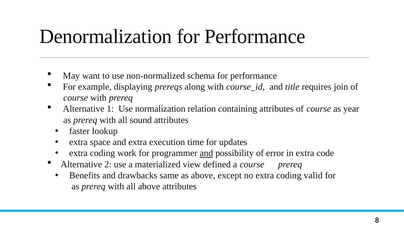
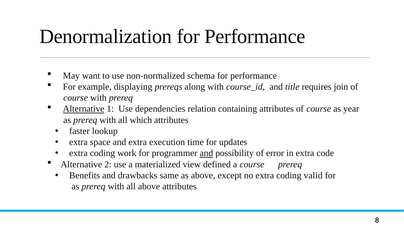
Alternative at (84, 109) underline: none -> present
normalization: normalization -> dependencies
sound: sound -> which
